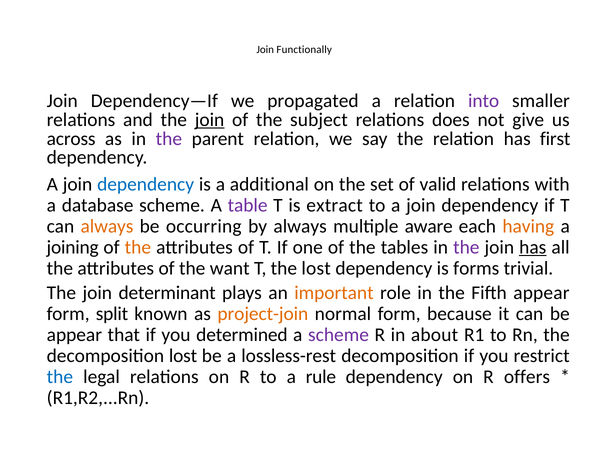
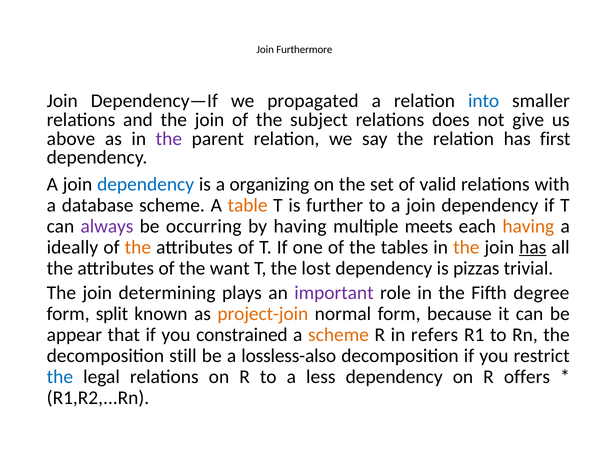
Functionally: Functionally -> Furthermore
into colour: purple -> blue
join at (210, 120) underline: present -> none
across: across -> above
additional: additional -> organizing
table colour: purple -> orange
extract: extract -> further
always at (107, 226) colour: orange -> purple
by always: always -> having
aware: aware -> meets
joining: joining -> ideally
the at (466, 247) colour: purple -> orange
forms: forms -> pizzas
determinant: determinant -> determining
important colour: orange -> purple
Fifth appear: appear -> degree
determined: determined -> constrained
scheme at (338, 335) colour: purple -> orange
about: about -> refers
decomposition lost: lost -> still
lossless-rest: lossless-rest -> lossless-also
rule: rule -> less
